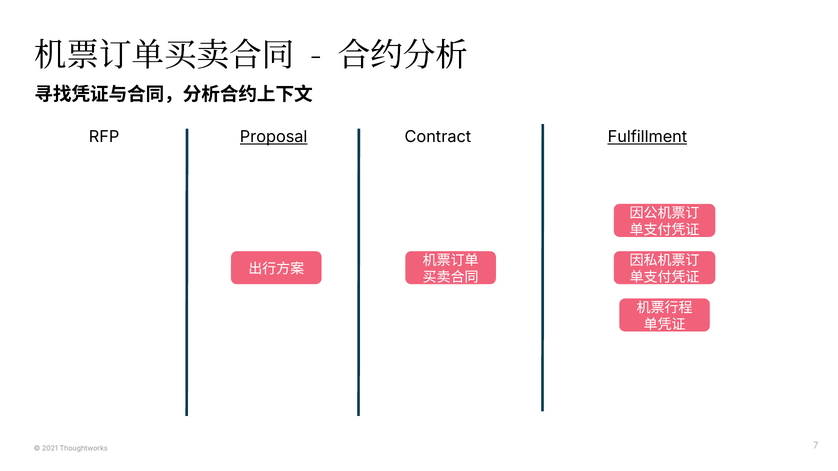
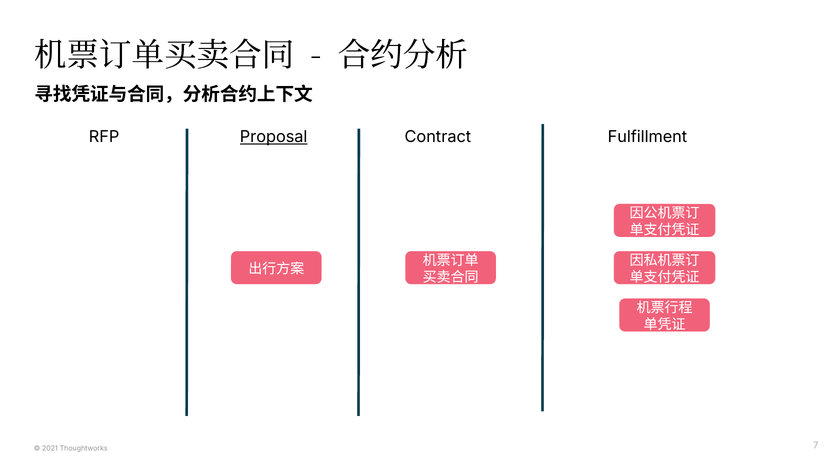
Fulfillment underline: present -> none
